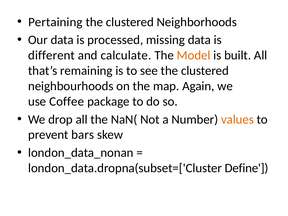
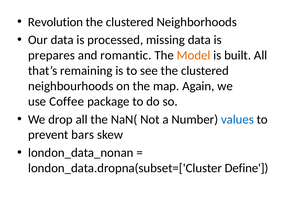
Pertaining: Pertaining -> Revolution
different: different -> prepares
calculate: calculate -> romantic
values colour: orange -> blue
